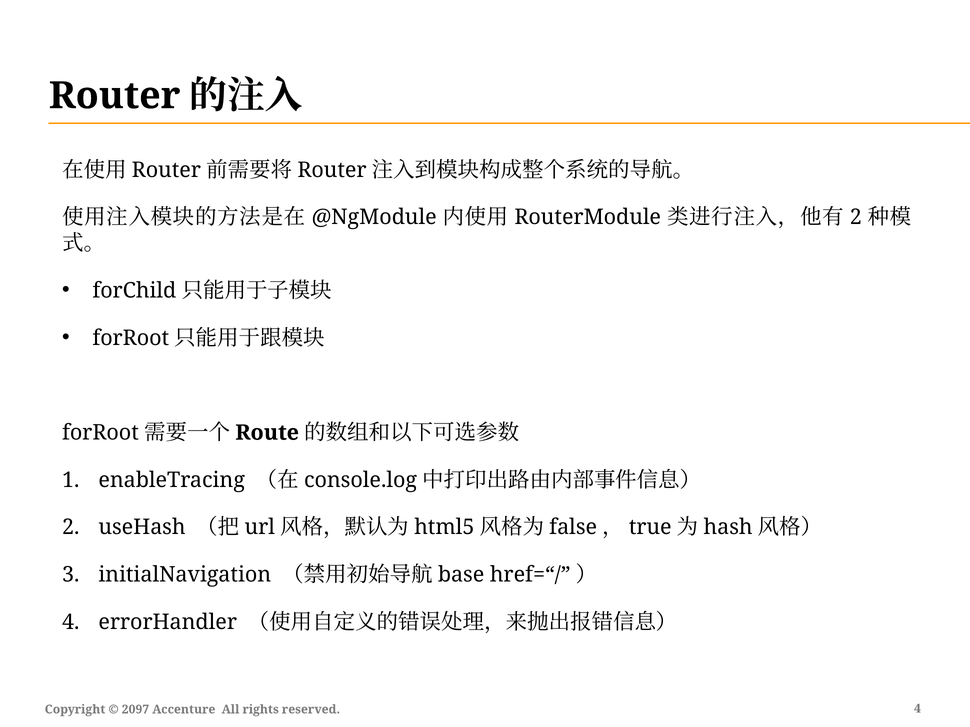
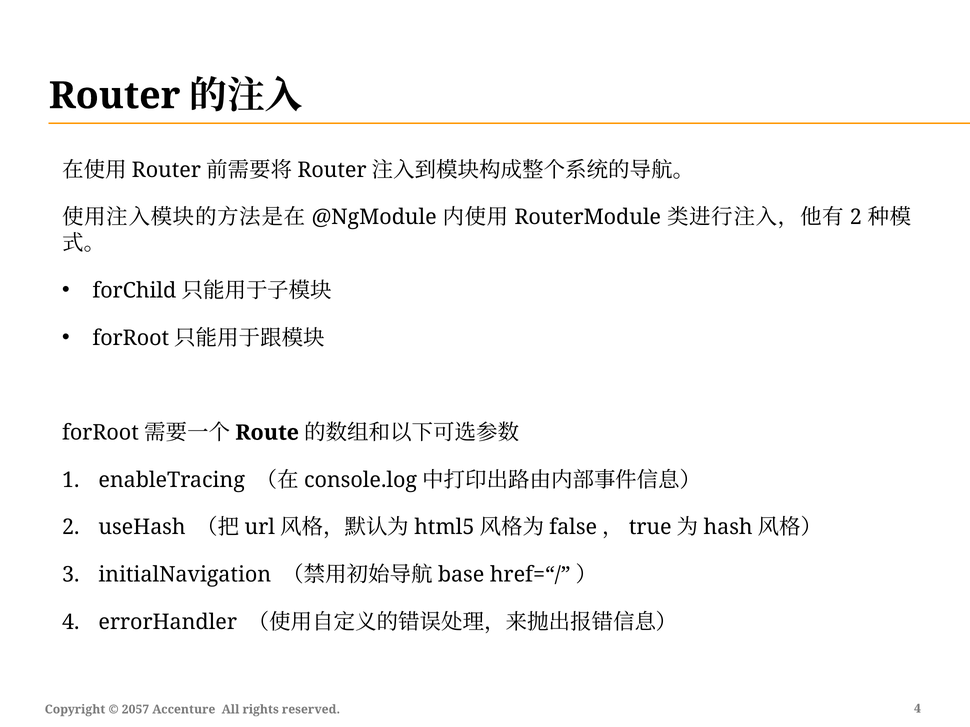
2097: 2097 -> 2057
